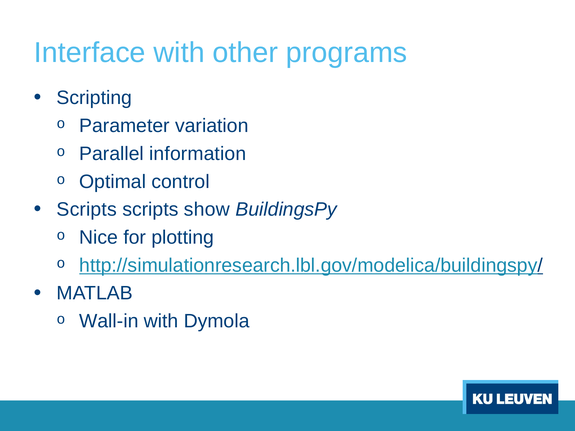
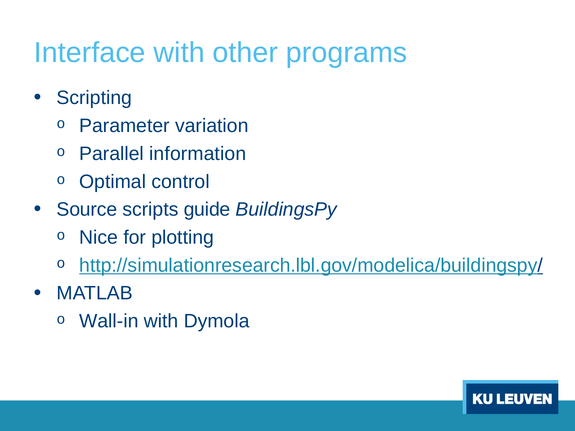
Scripts at (87, 210): Scripts -> Source
show: show -> guide
